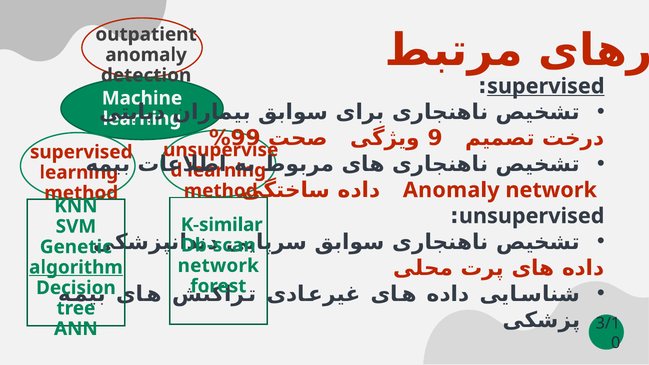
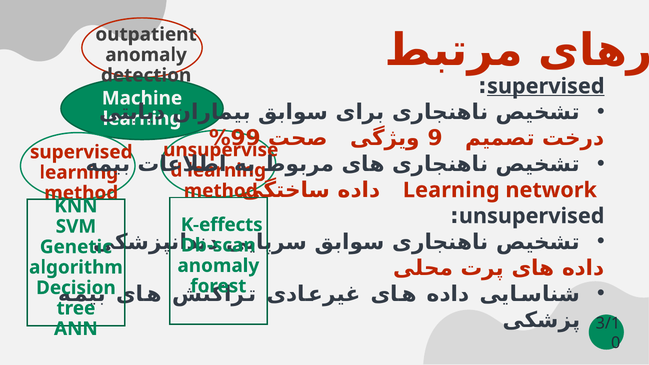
Anomaly at (451, 190): Anomaly -> Learning
K-similar: K-similar -> K-effects
network at (218, 266): network -> anomaly
algorithm underline: present -> none
